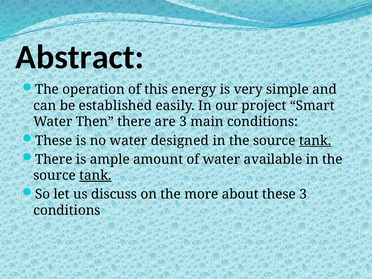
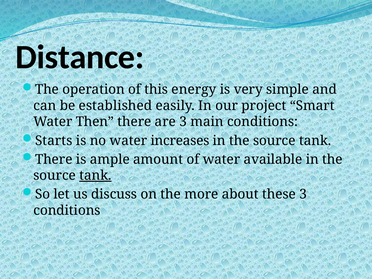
Abstract: Abstract -> Distance
These at (54, 141): These -> Starts
designed: designed -> increases
tank at (315, 141) underline: present -> none
